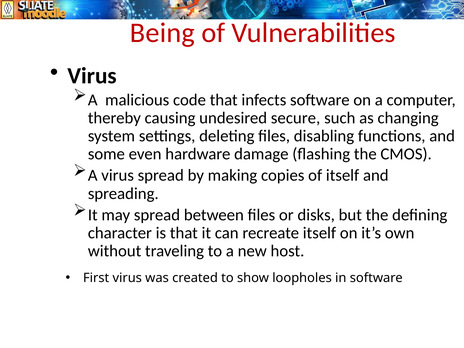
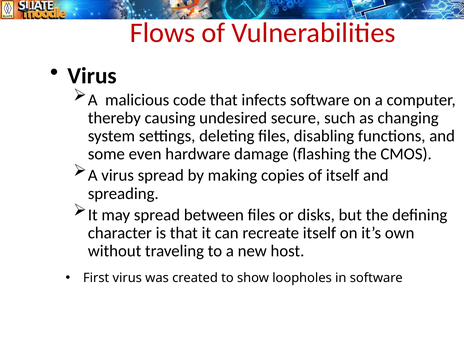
Being: Being -> Flows
